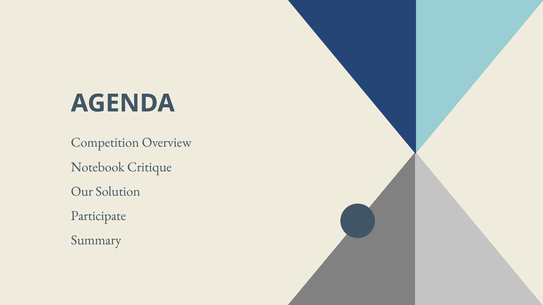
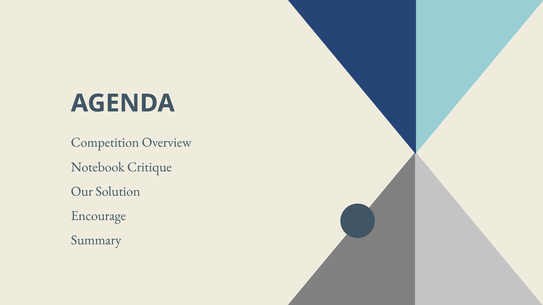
Participate: Participate -> Encourage
